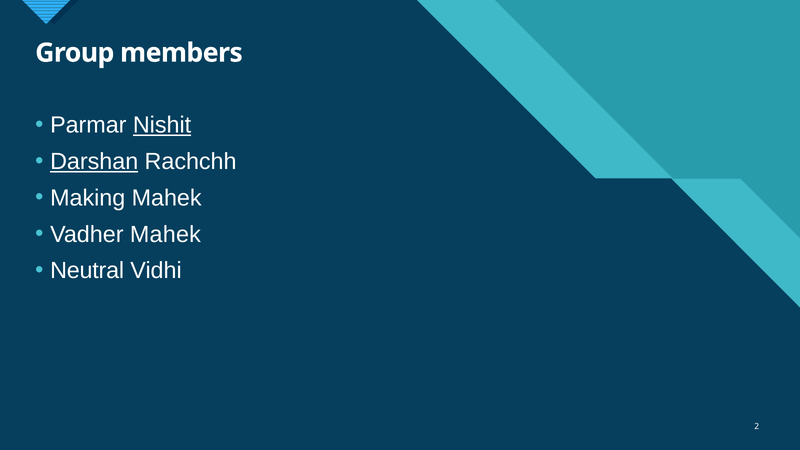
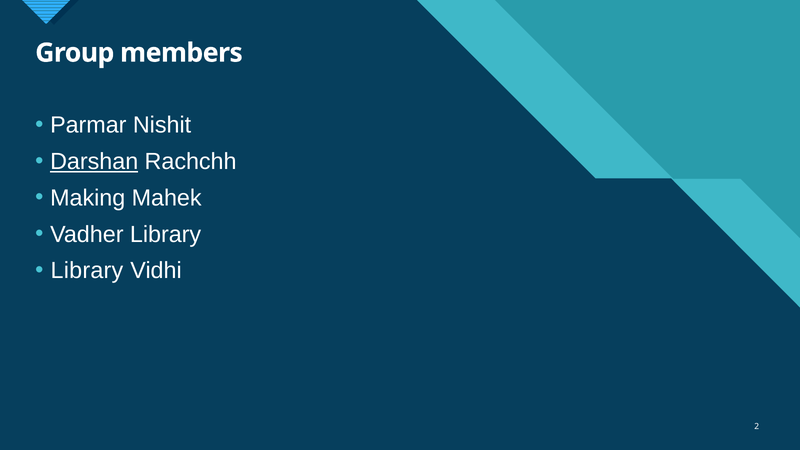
Nishit underline: present -> none
Vadher Mahek: Mahek -> Library
Neutral at (87, 271): Neutral -> Library
